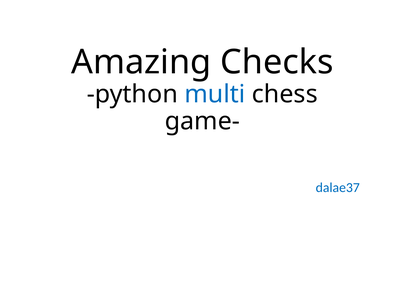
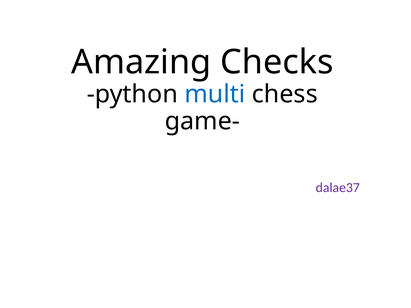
dalae37 colour: blue -> purple
